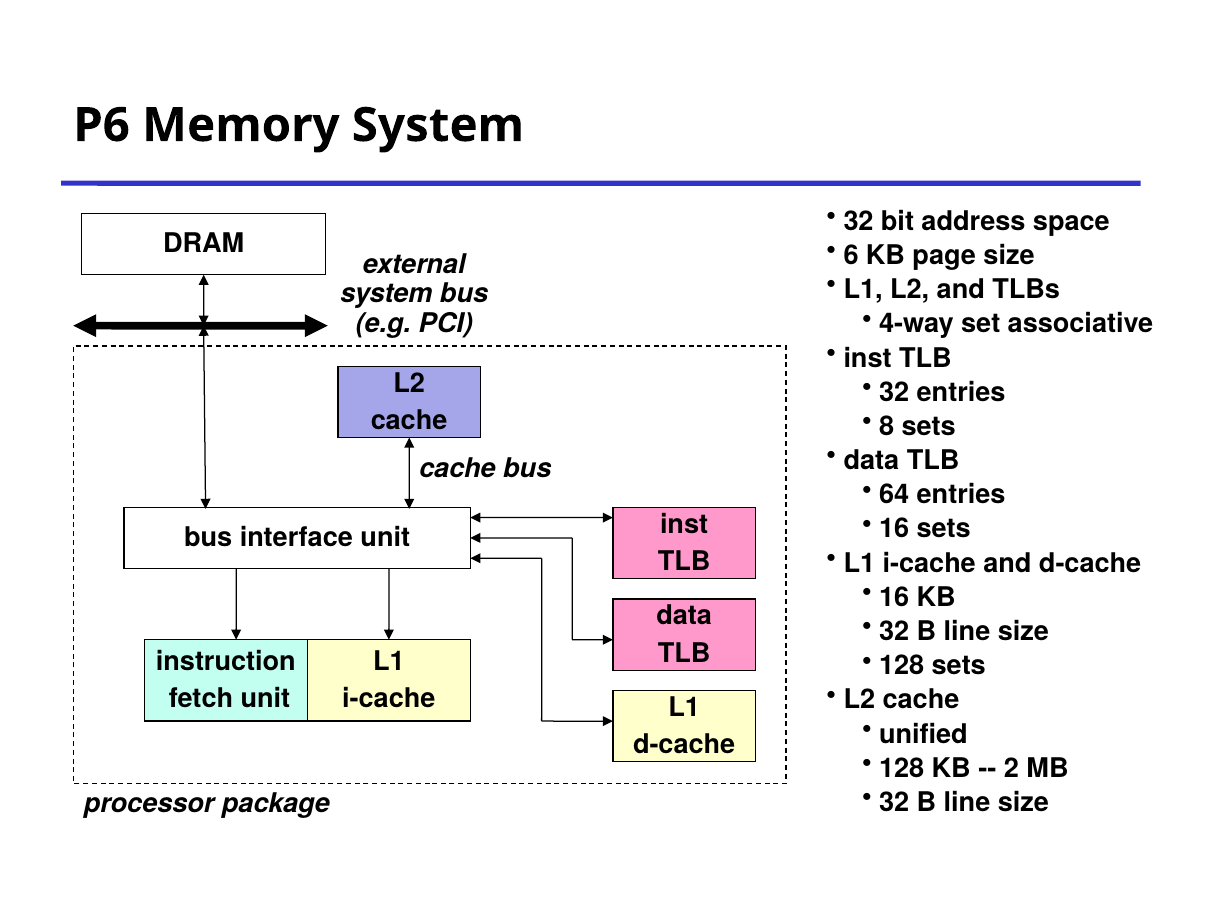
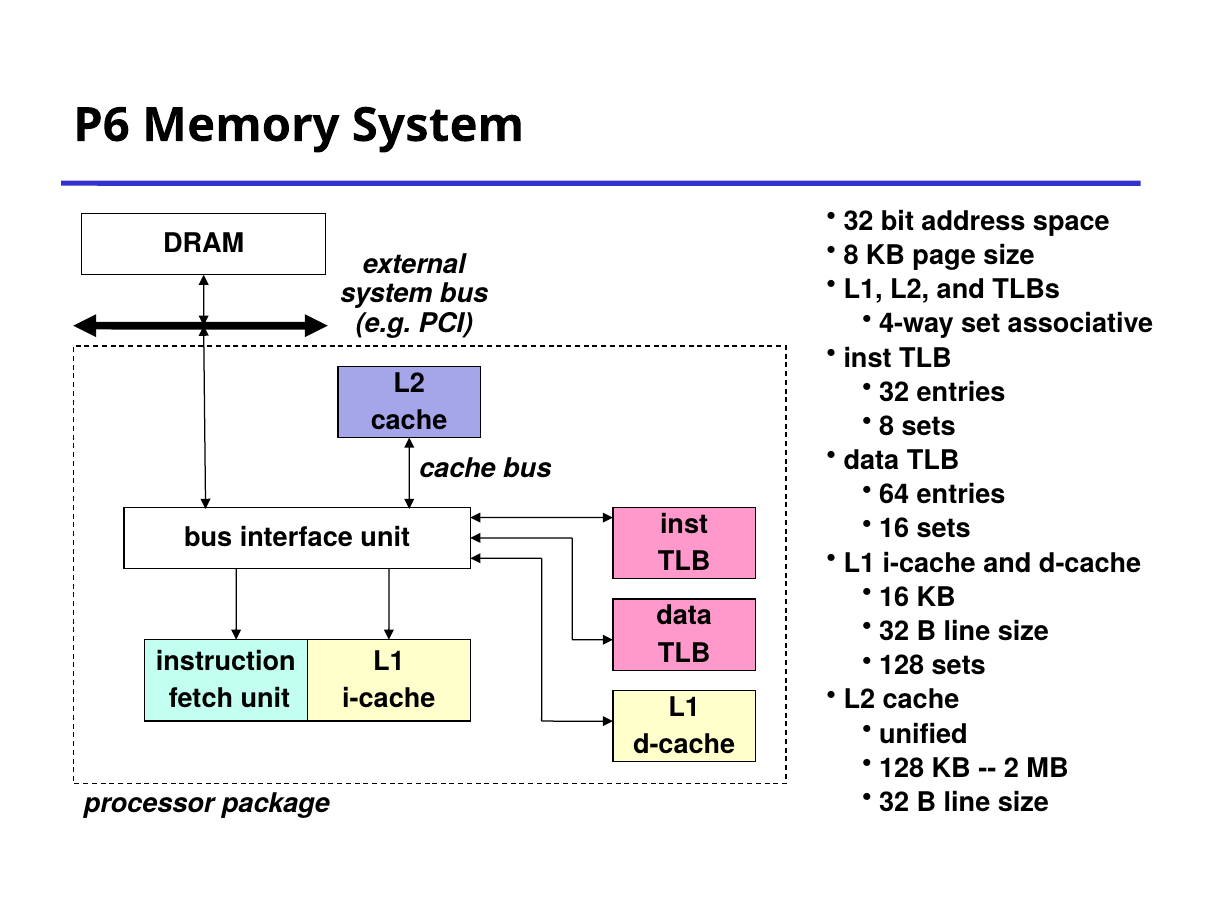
6 at (851, 256): 6 -> 8
